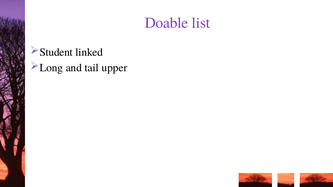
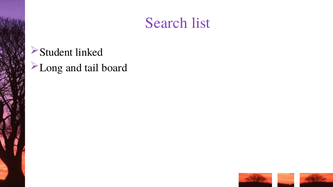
Doable: Doable -> Search
upper: upper -> board
